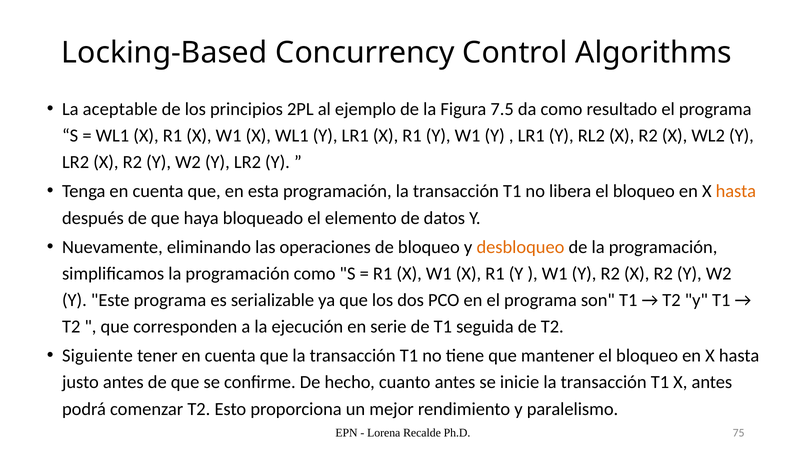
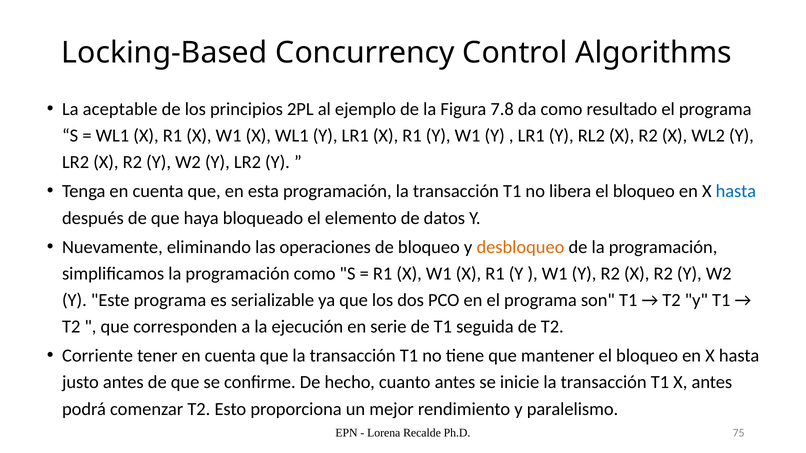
7.5: 7.5 -> 7.8
hasta at (736, 192) colour: orange -> blue
Siguiente: Siguiente -> Corriente
